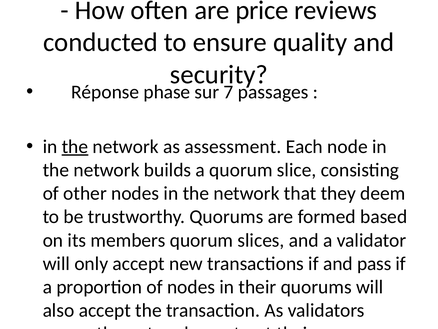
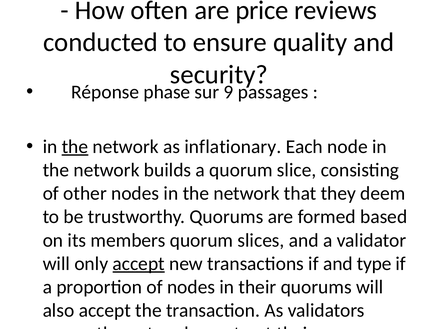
7: 7 -> 9
assessment: assessment -> inflationary
accept at (139, 263) underline: none -> present
and pass: pass -> type
